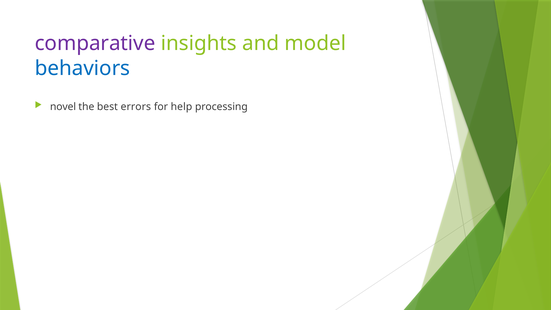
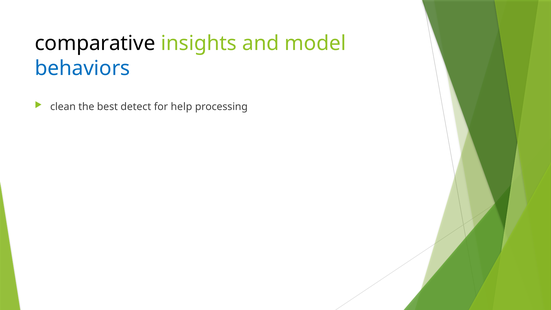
comparative colour: purple -> black
novel: novel -> clean
errors: errors -> detect
